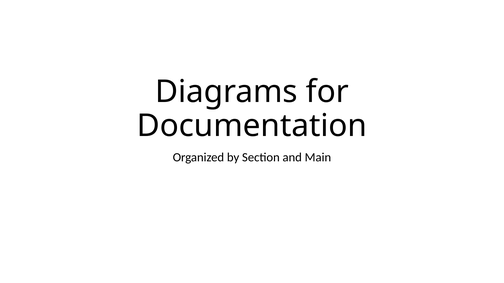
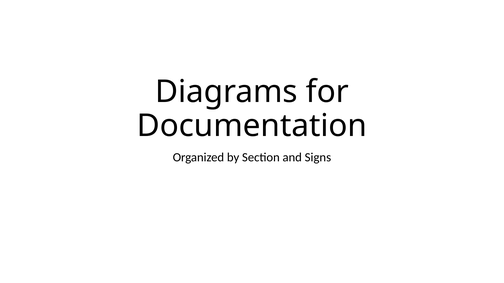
Main: Main -> Signs
